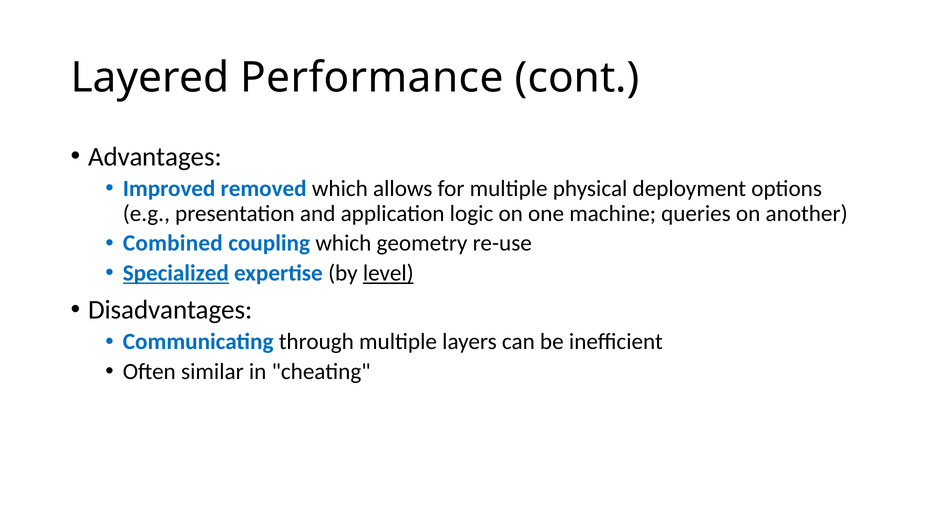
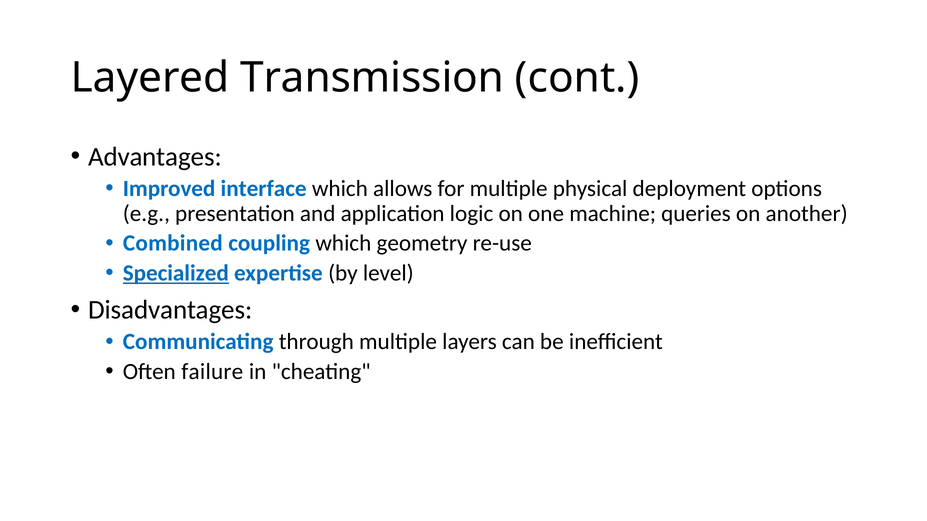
Performance: Performance -> Transmission
removed: removed -> interface
level underline: present -> none
similar: similar -> failure
